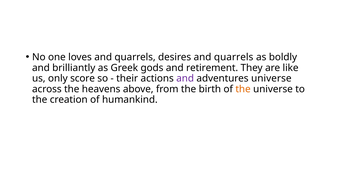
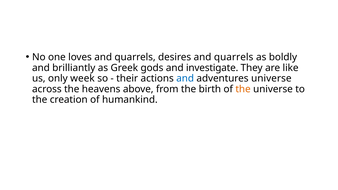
retirement: retirement -> investigate
score: score -> week
and at (185, 78) colour: purple -> blue
